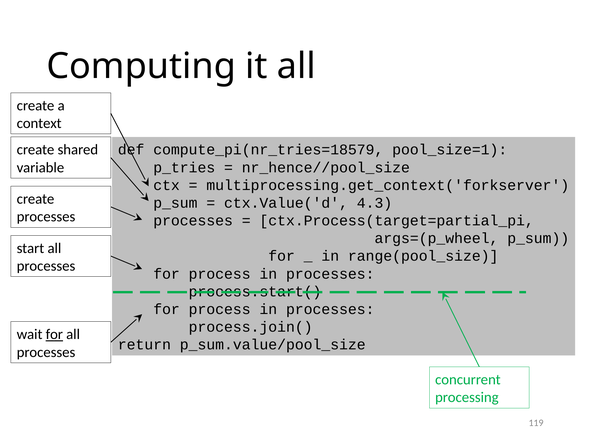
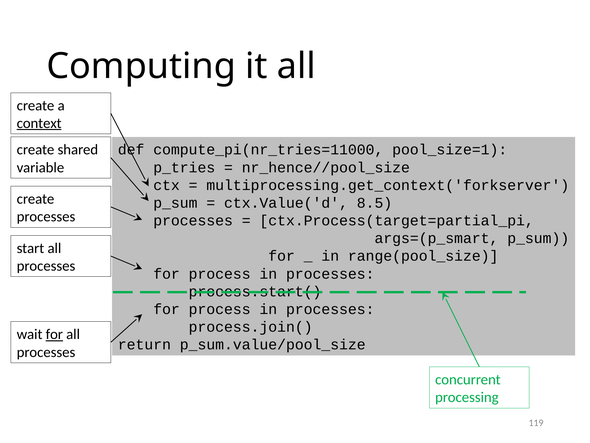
context underline: none -> present
compute_pi(nr_tries=18579: compute_pi(nr_tries=18579 -> compute_pi(nr_tries=11000
4.3: 4.3 -> 8.5
args=(p_wheel: args=(p_wheel -> args=(p_smart
